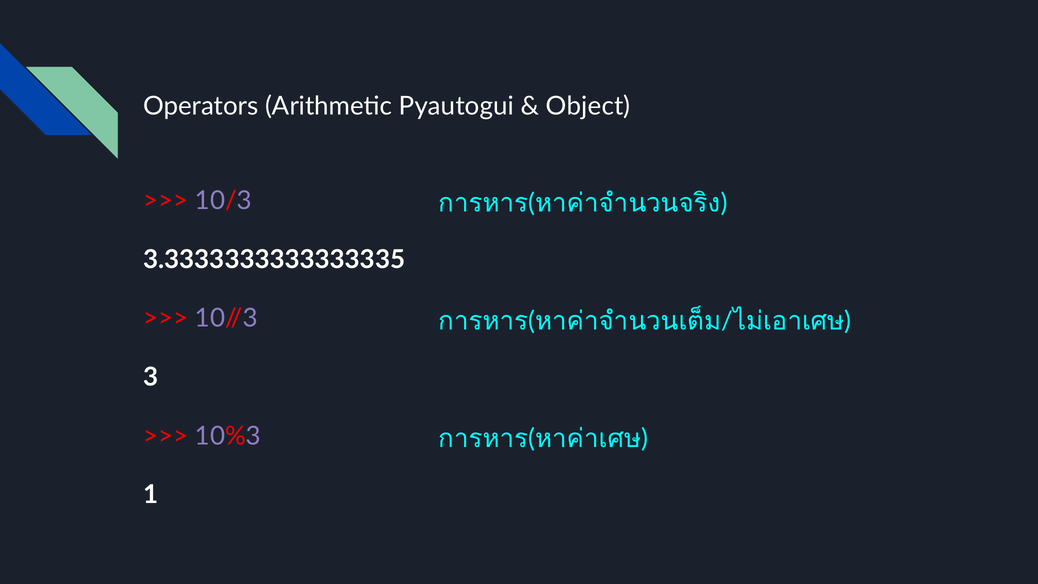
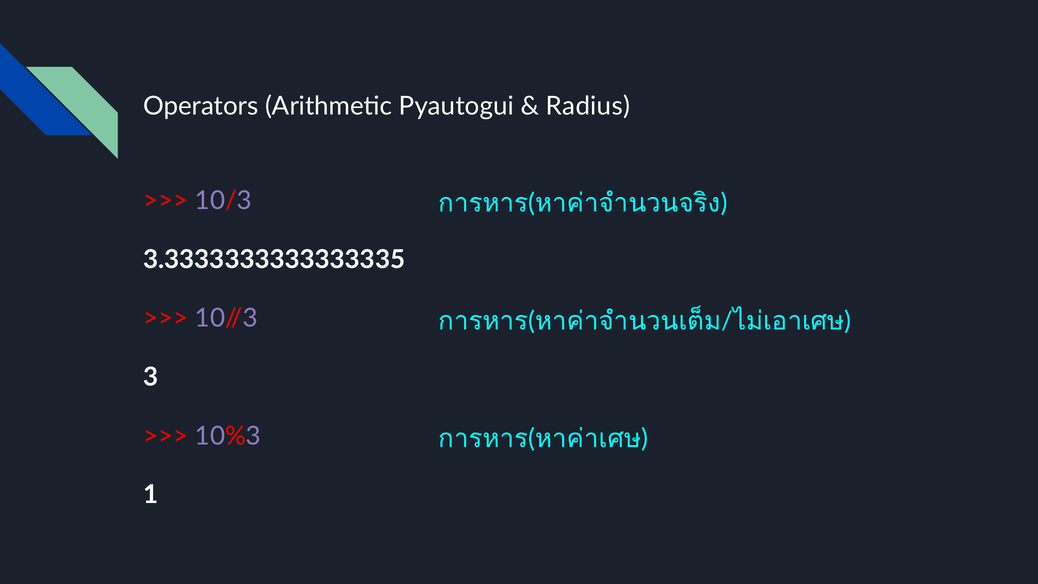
Object: Object -> Radius
